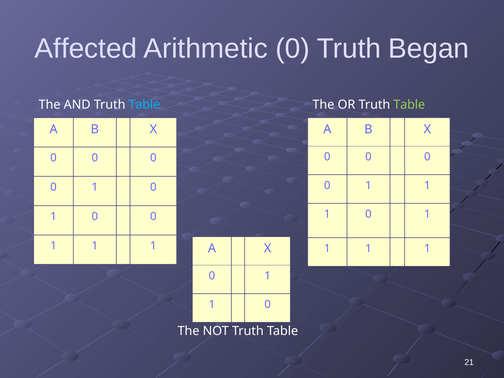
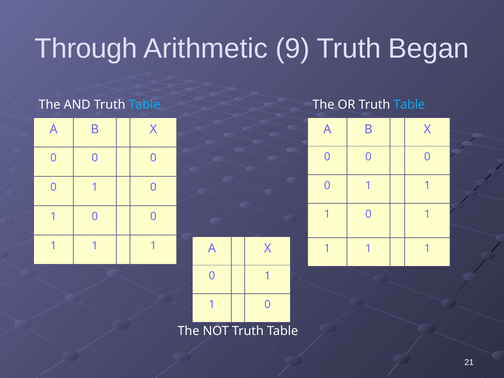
Affected: Affected -> Through
Arithmetic 0: 0 -> 9
Table at (409, 105) colour: light green -> light blue
